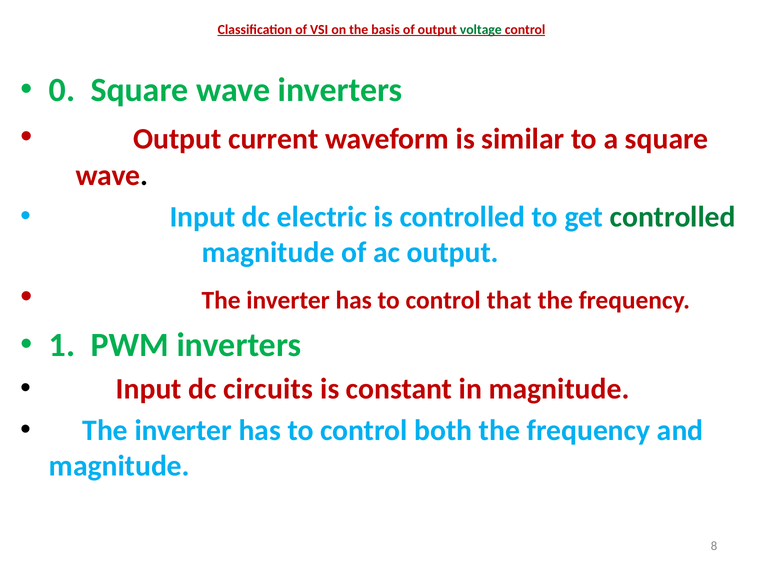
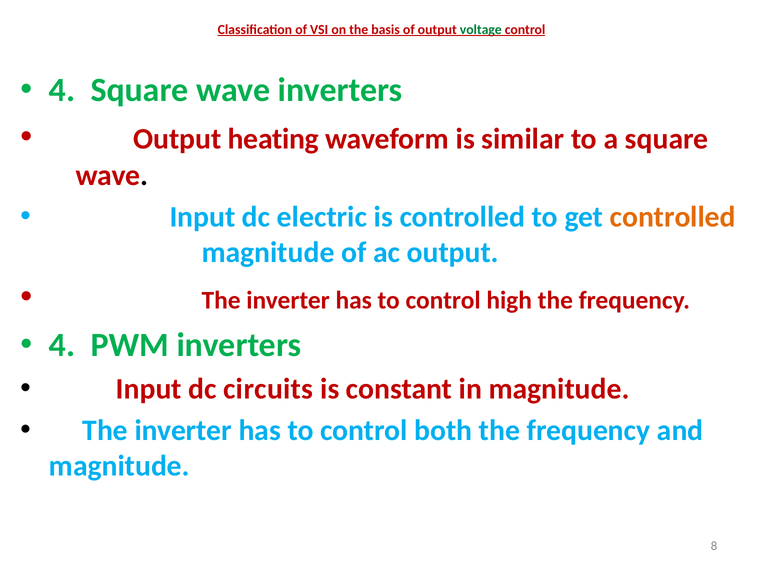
0 at (62, 90): 0 -> 4
current: current -> heating
controlled at (673, 217) colour: green -> orange
that: that -> high
1 at (62, 345): 1 -> 4
